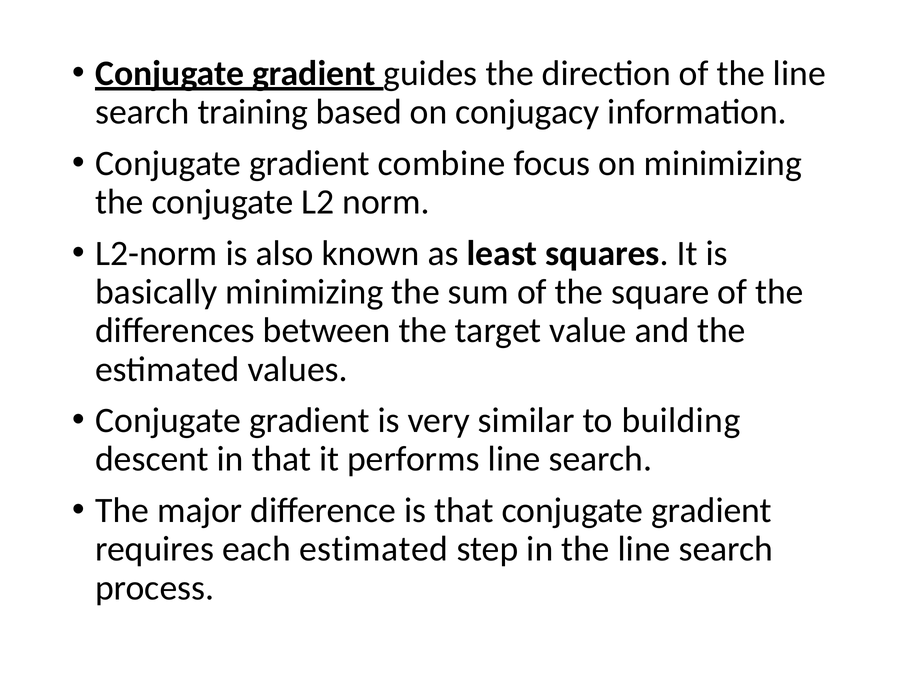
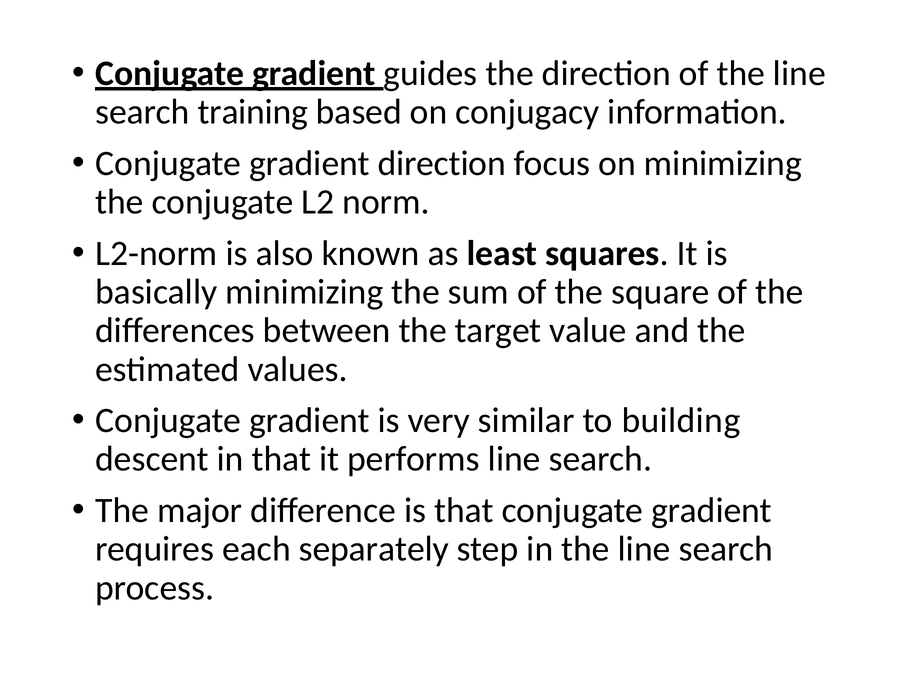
gradient combine: combine -> direction
each estimated: estimated -> separately
